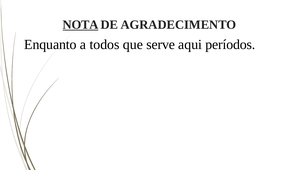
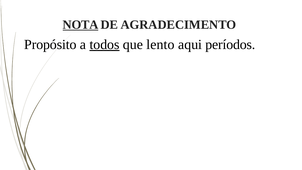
Enquanto: Enquanto -> Propósito
todos underline: none -> present
serve: serve -> lento
